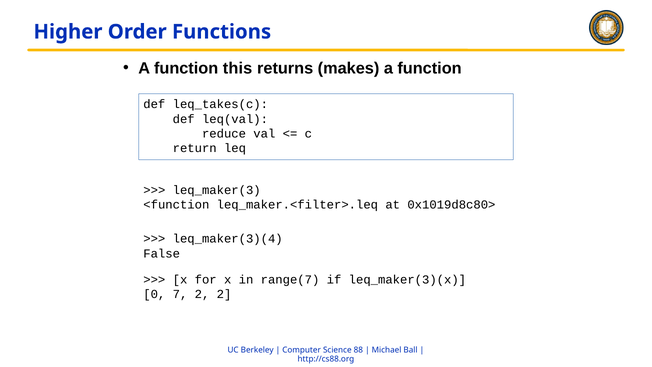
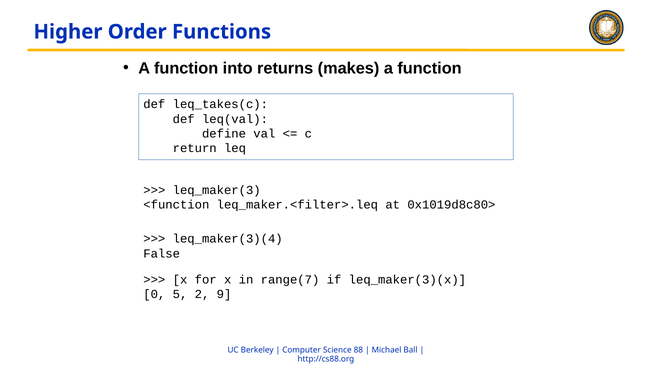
this: this -> into
reduce: reduce -> define
7: 7 -> 5
2 2: 2 -> 9
